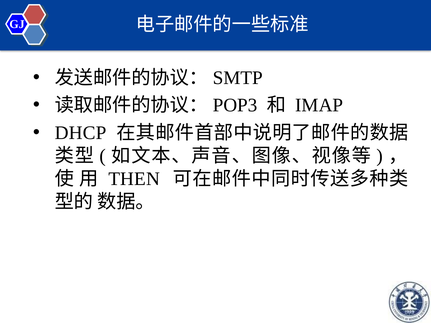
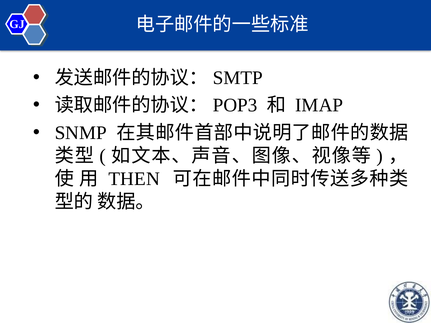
DHCP: DHCP -> SNMP
